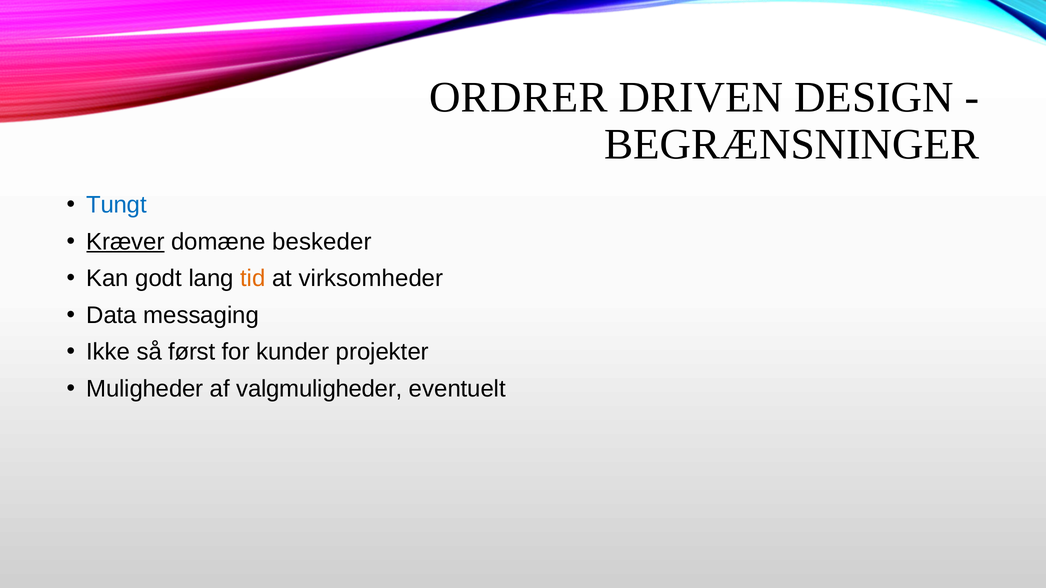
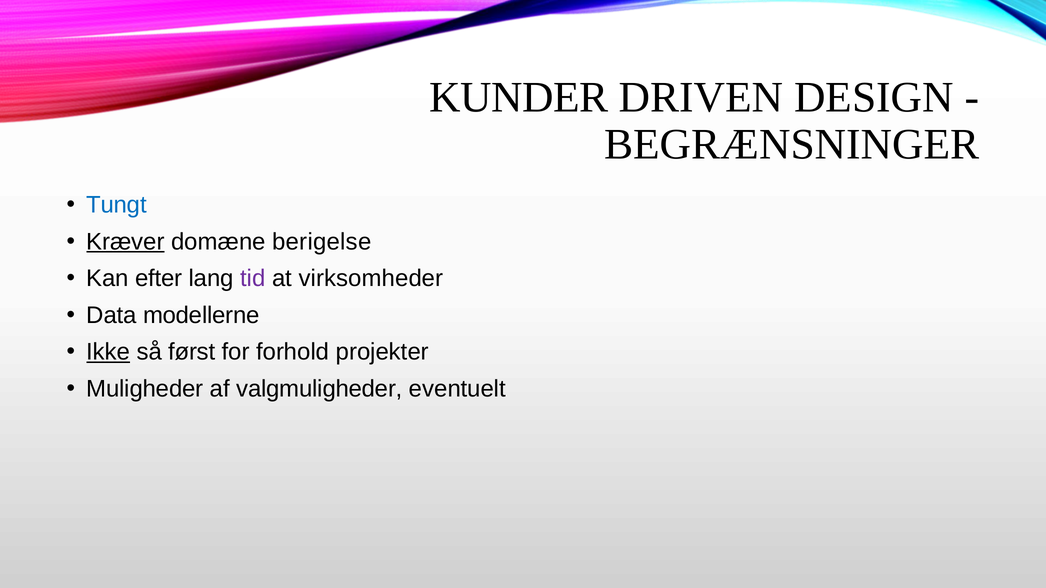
ORDRER: ORDRER -> KUNDER
beskeder: beskeder -> berigelse
godt: godt -> efter
tid colour: orange -> purple
messaging: messaging -> modellerne
Ikke underline: none -> present
kunder: kunder -> forhold
